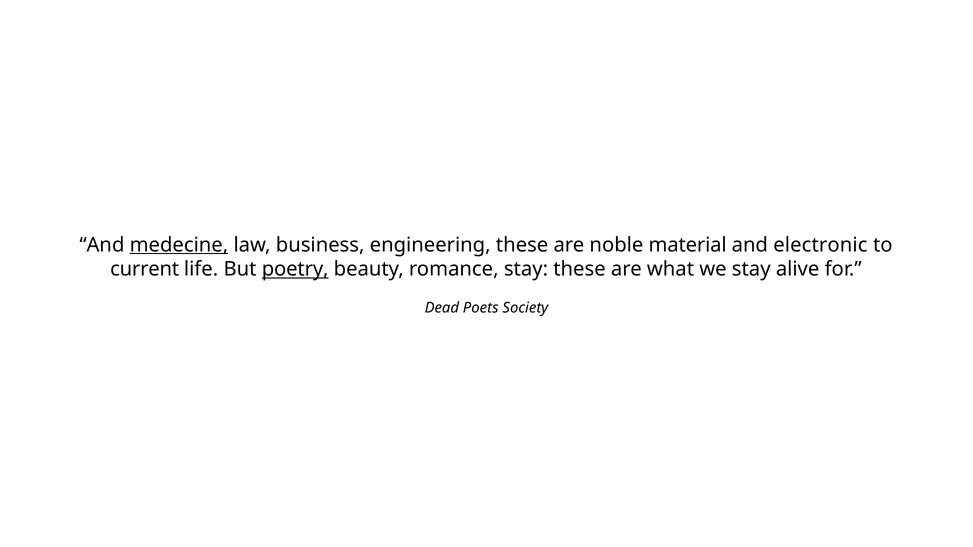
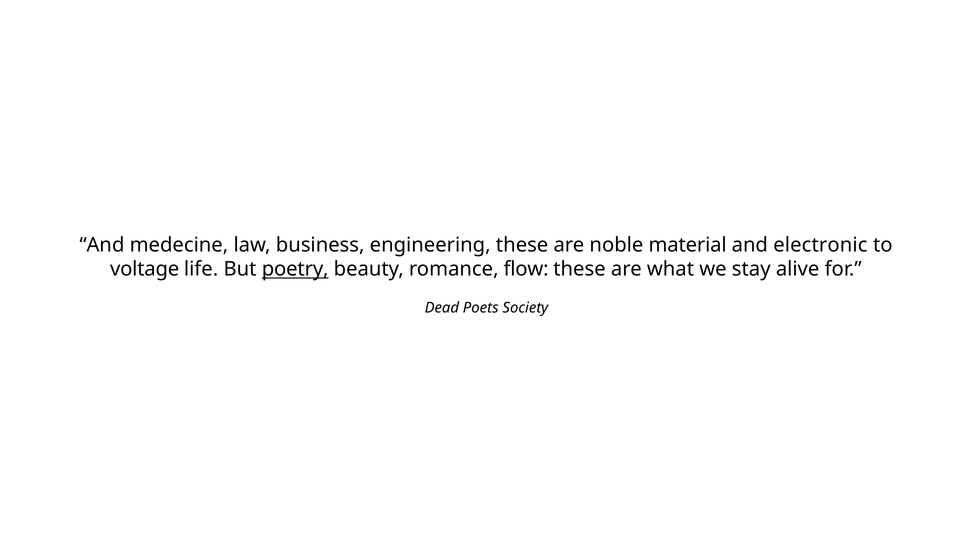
medecine underline: present -> none
current: current -> voltage
romance stay: stay -> flow
